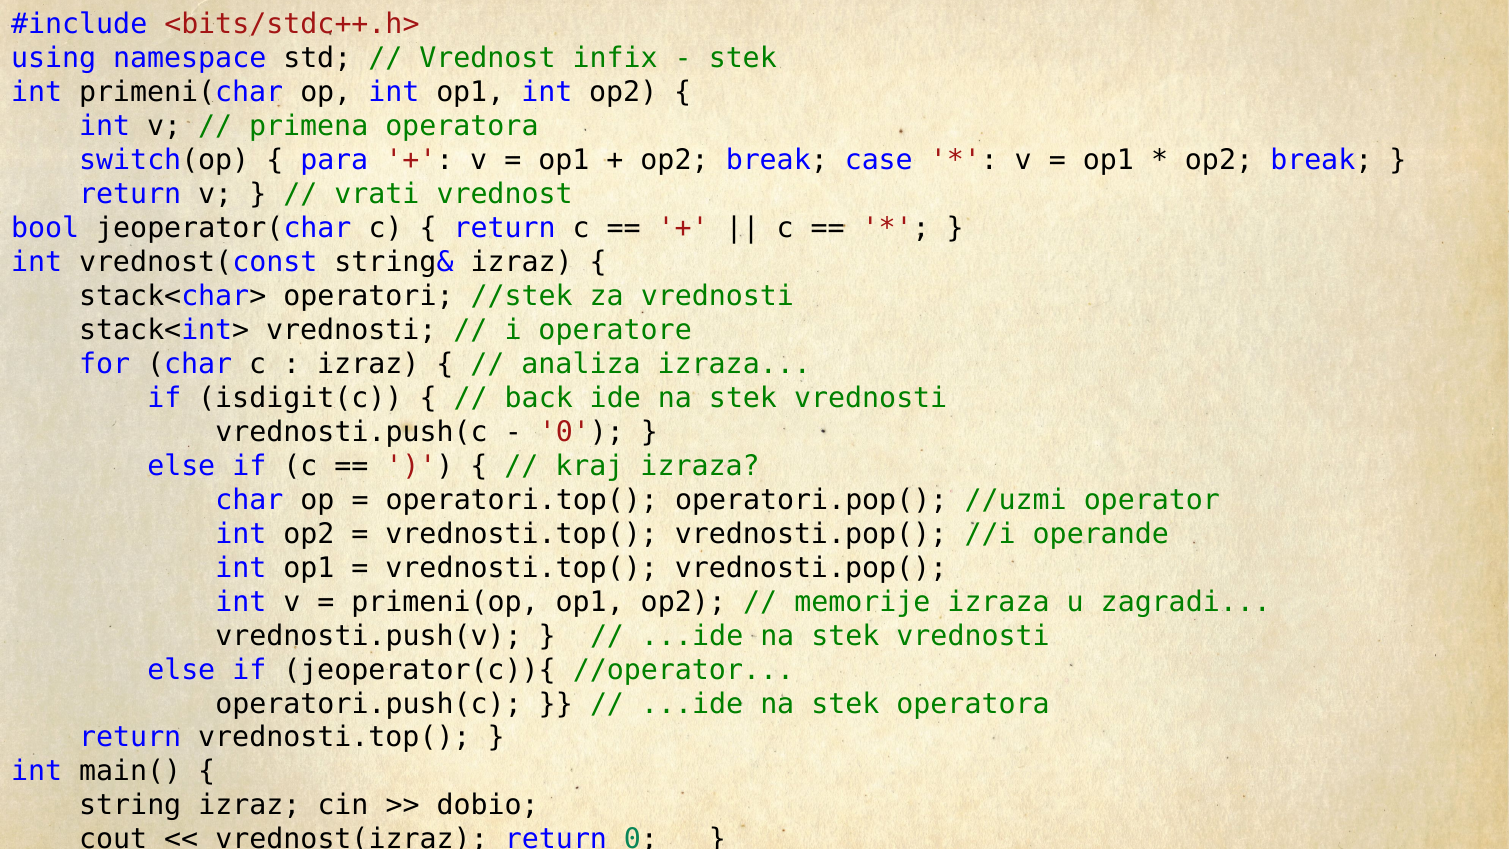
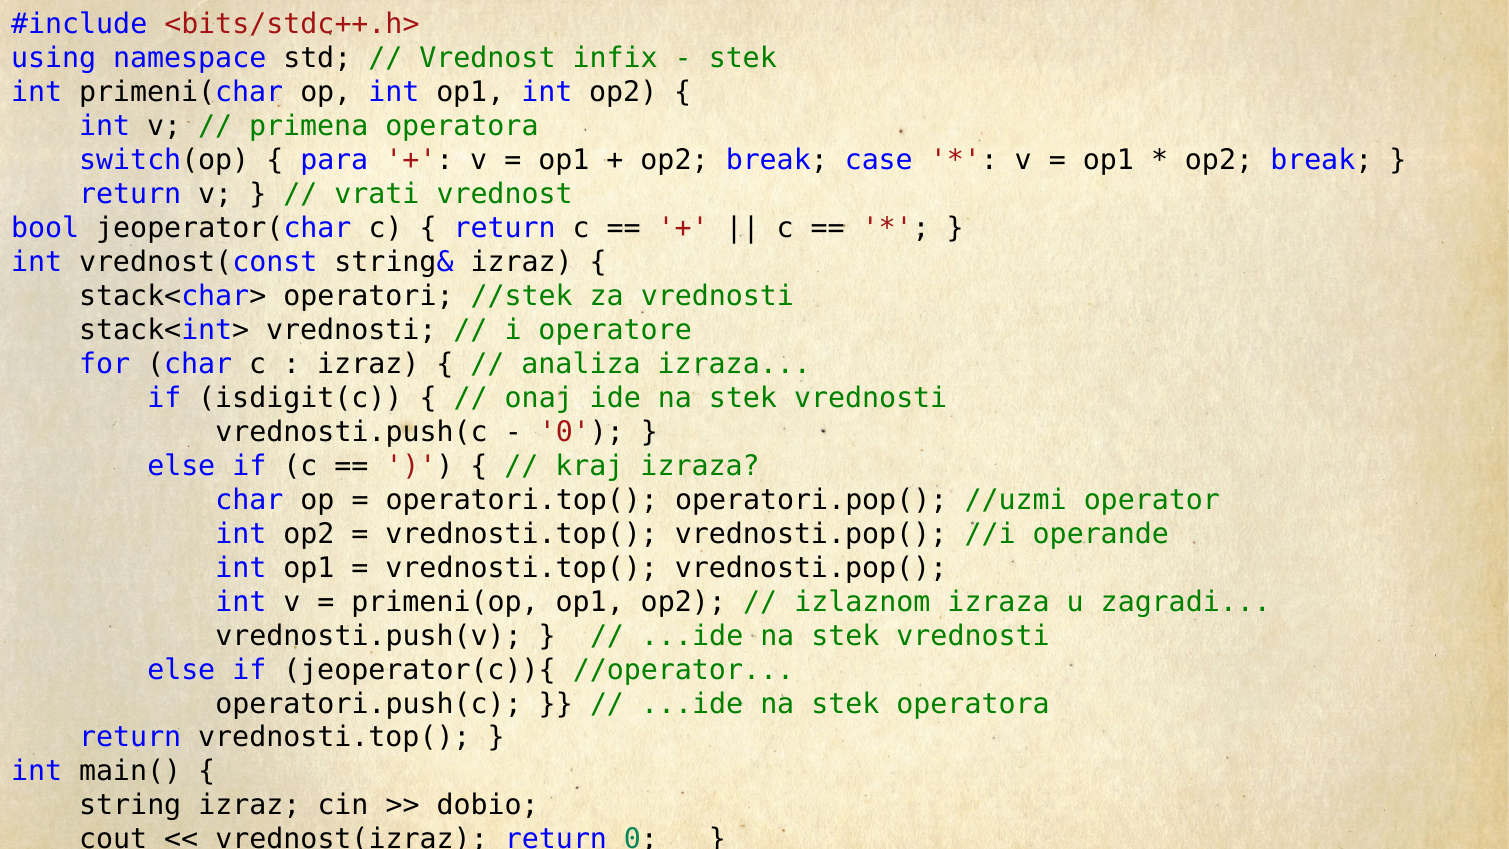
back: back -> onaj
memorije: memorije -> izlaznom
